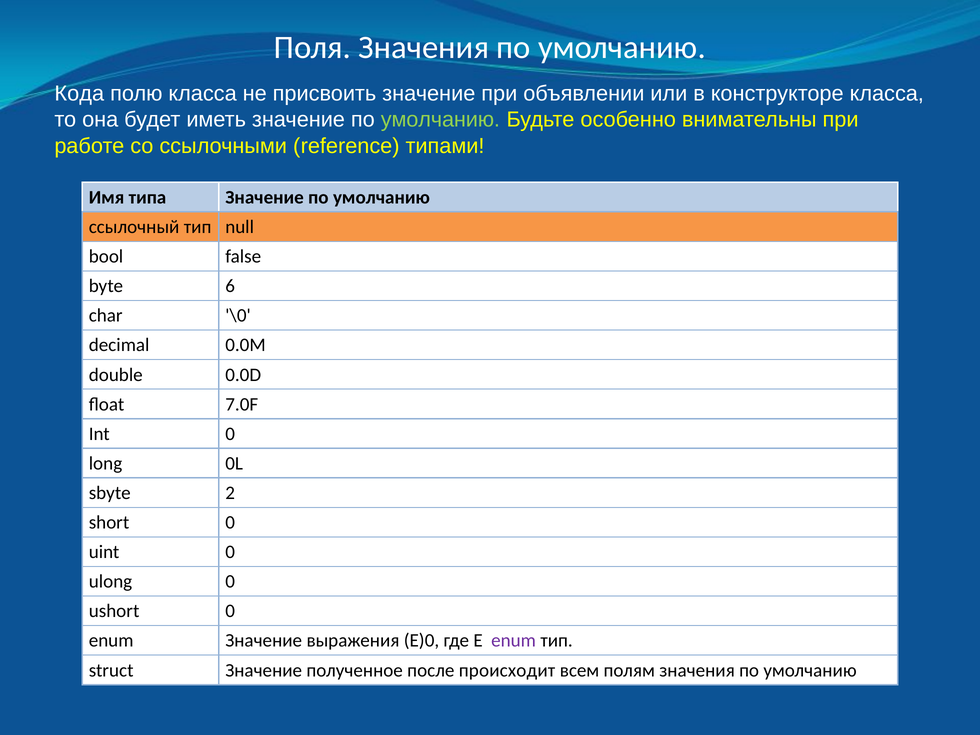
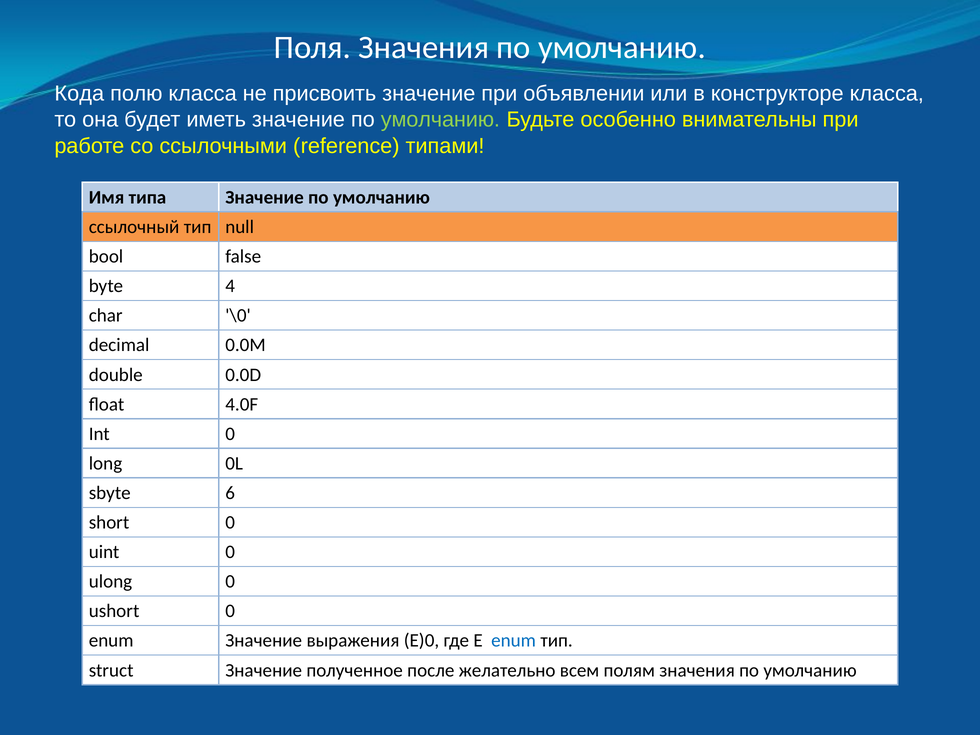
6: 6 -> 4
7.0F: 7.0F -> 4.0F
2: 2 -> 6
enum at (514, 641) colour: purple -> blue
происходит: происходит -> желательно
